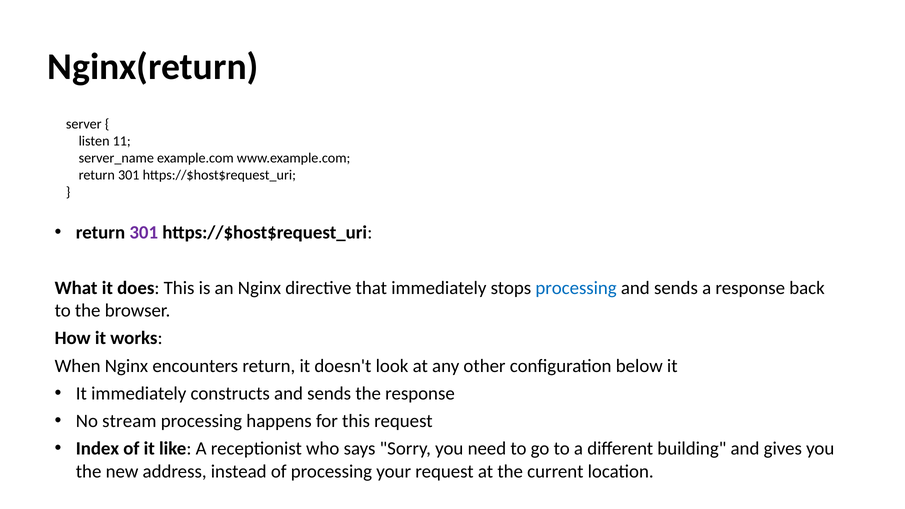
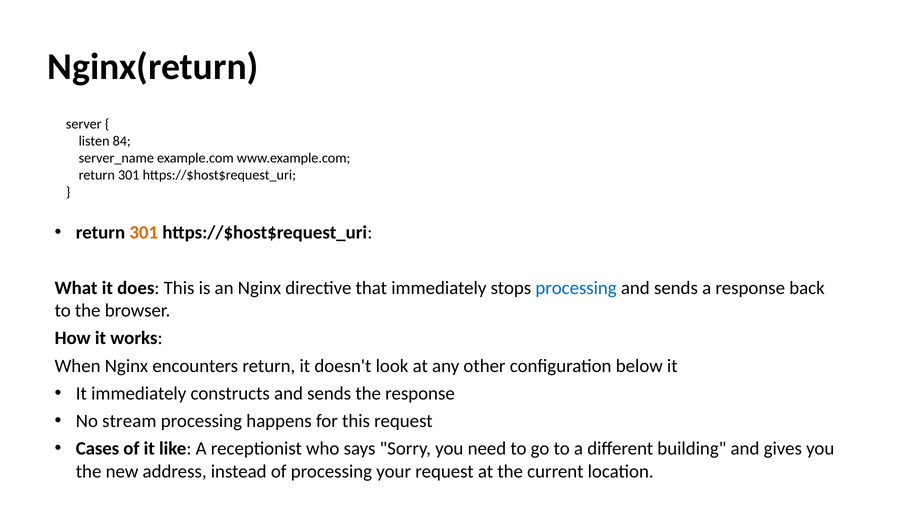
11: 11 -> 84
301 at (144, 233) colour: purple -> orange
Index: Index -> Cases
